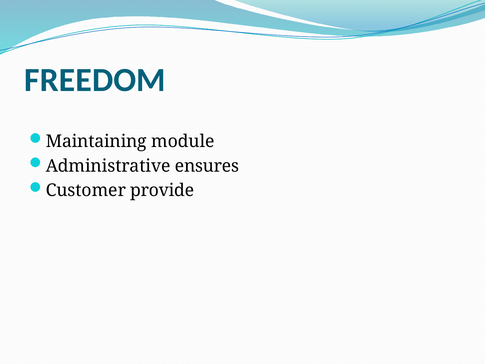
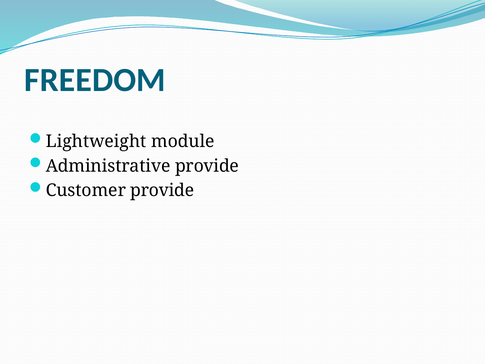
Maintaining: Maintaining -> Lightweight
Administrative ensures: ensures -> provide
